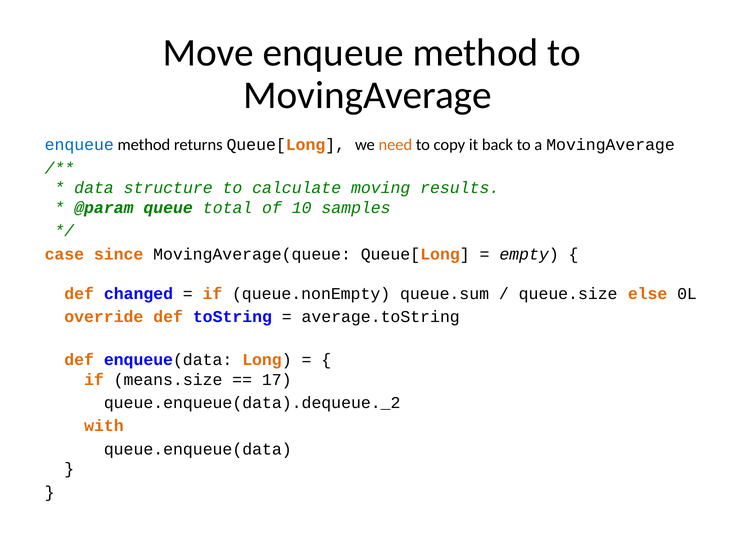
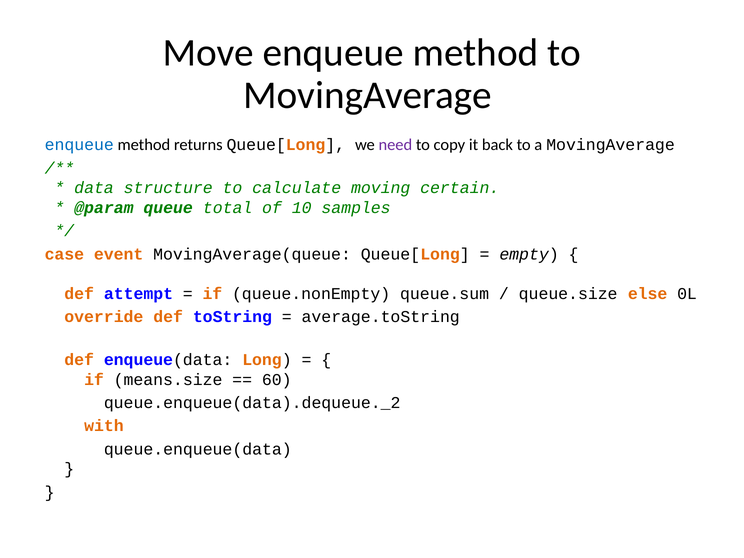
need colour: orange -> purple
results: results -> certain
since: since -> event
changed: changed -> attempt
17: 17 -> 60
